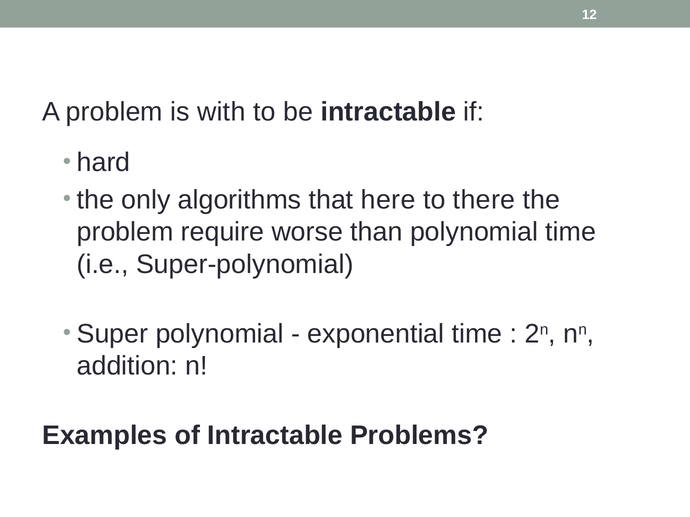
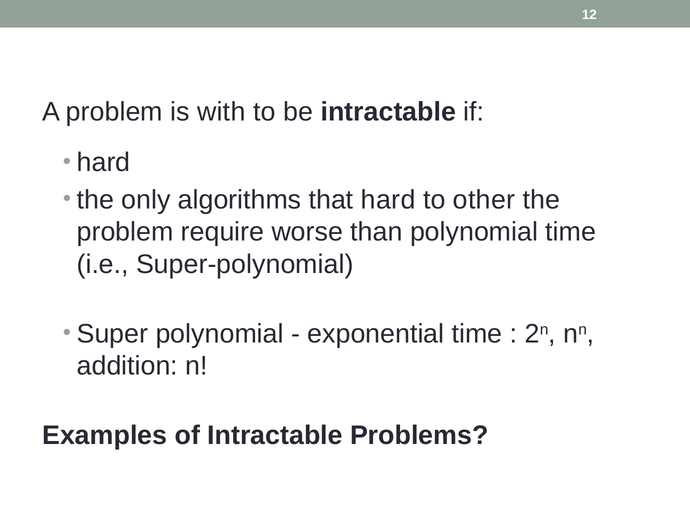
that here: here -> hard
there: there -> other
